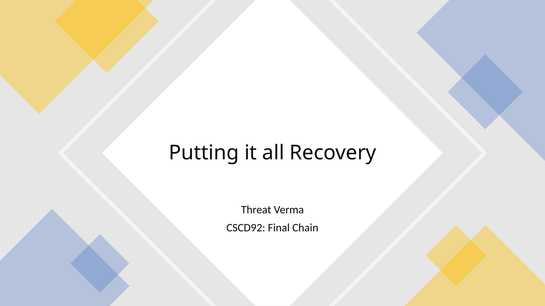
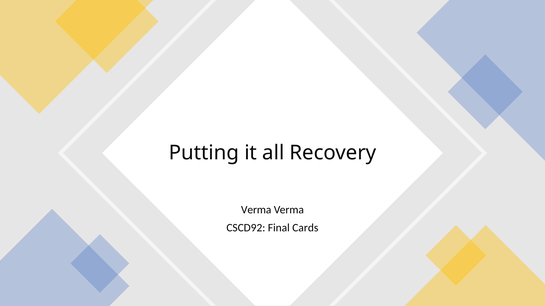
Threat at (256, 210): Threat -> Verma
Chain: Chain -> Cards
